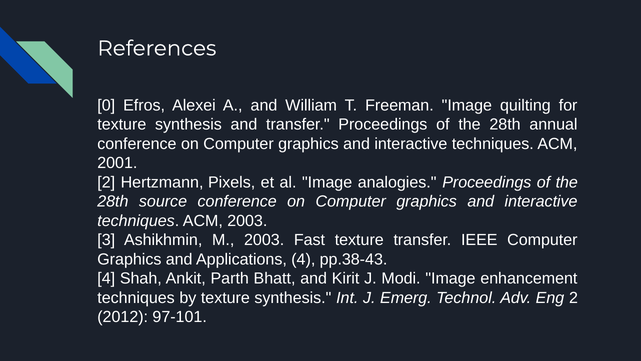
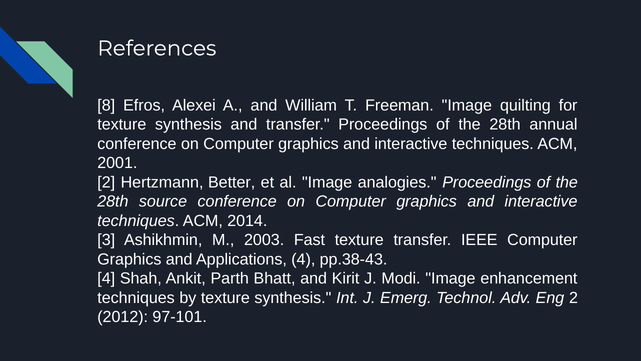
0: 0 -> 8
Pixels: Pixels -> Better
ACM 2003: 2003 -> 2014
